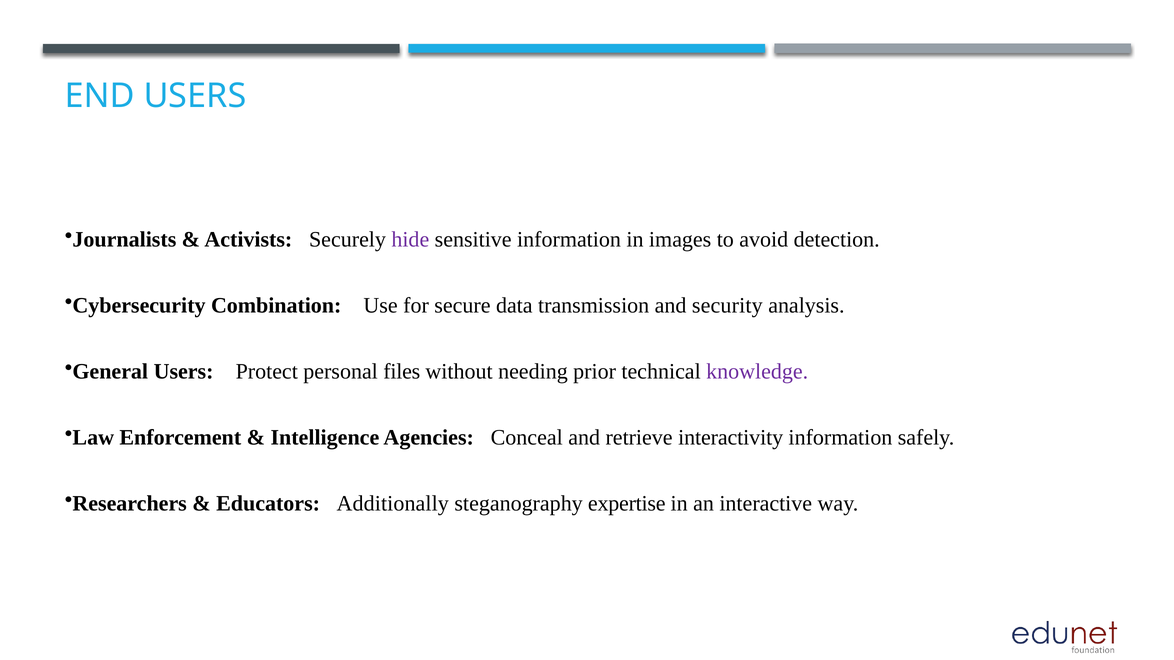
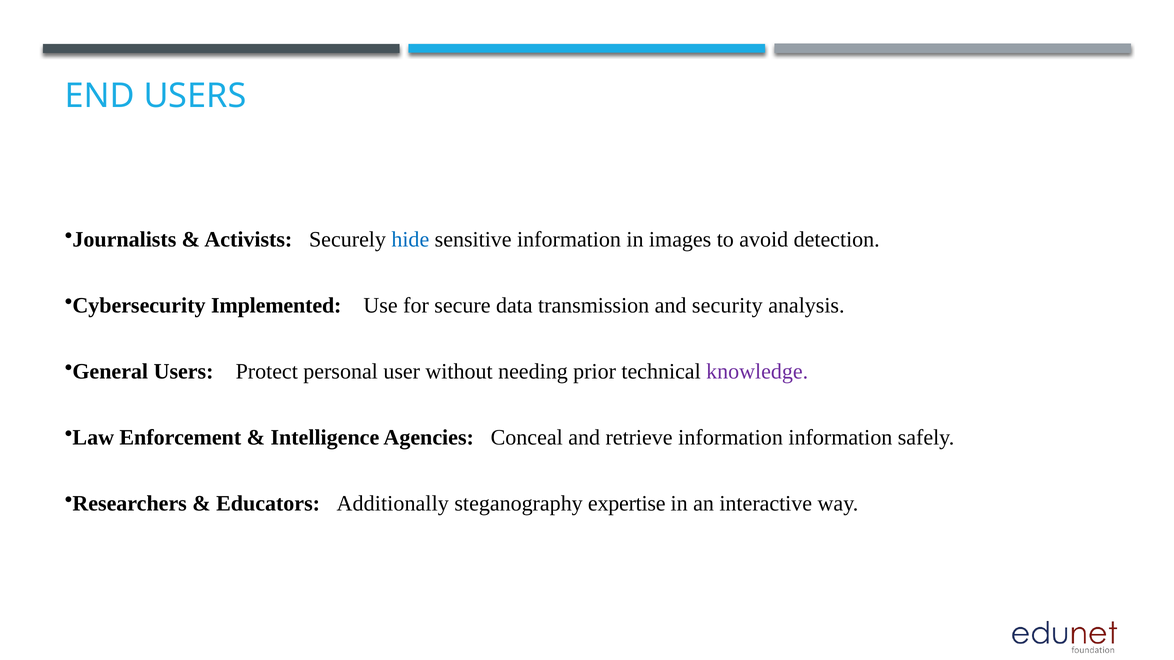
hide colour: purple -> blue
Combination: Combination -> Implemented
files: files -> user
retrieve interactivity: interactivity -> information
